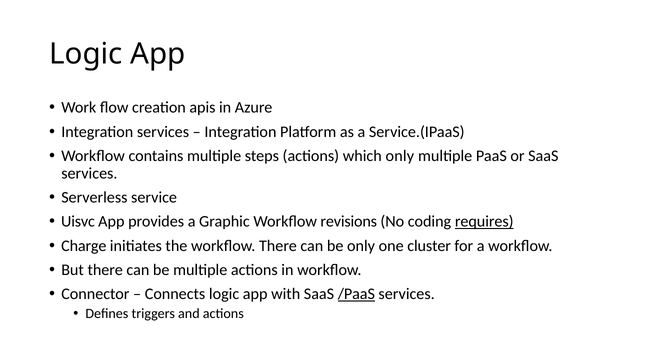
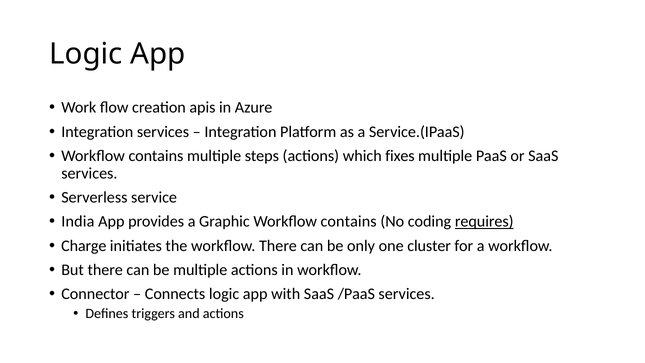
which only: only -> fixes
Uisvc: Uisvc -> India
Graphic Workflow revisions: revisions -> contains
/PaaS underline: present -> none
